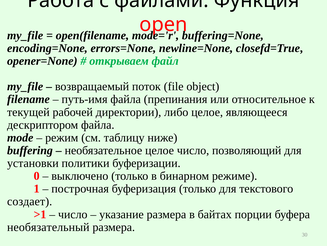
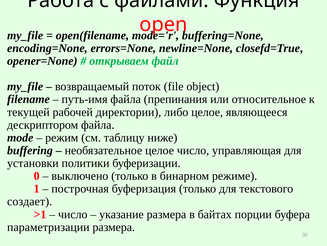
позволяющий: позволяющий -> управляющая
необязательный: необязательный -> параметризации
